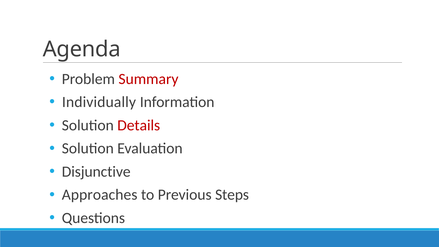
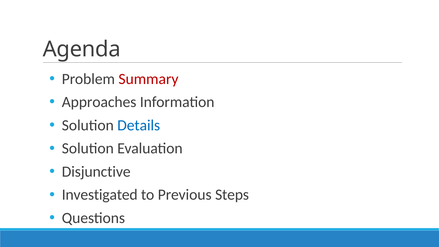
Individually: Individually -> Approaches
Details colour: red -> blue
Approaches: Approaches -> Investigated
